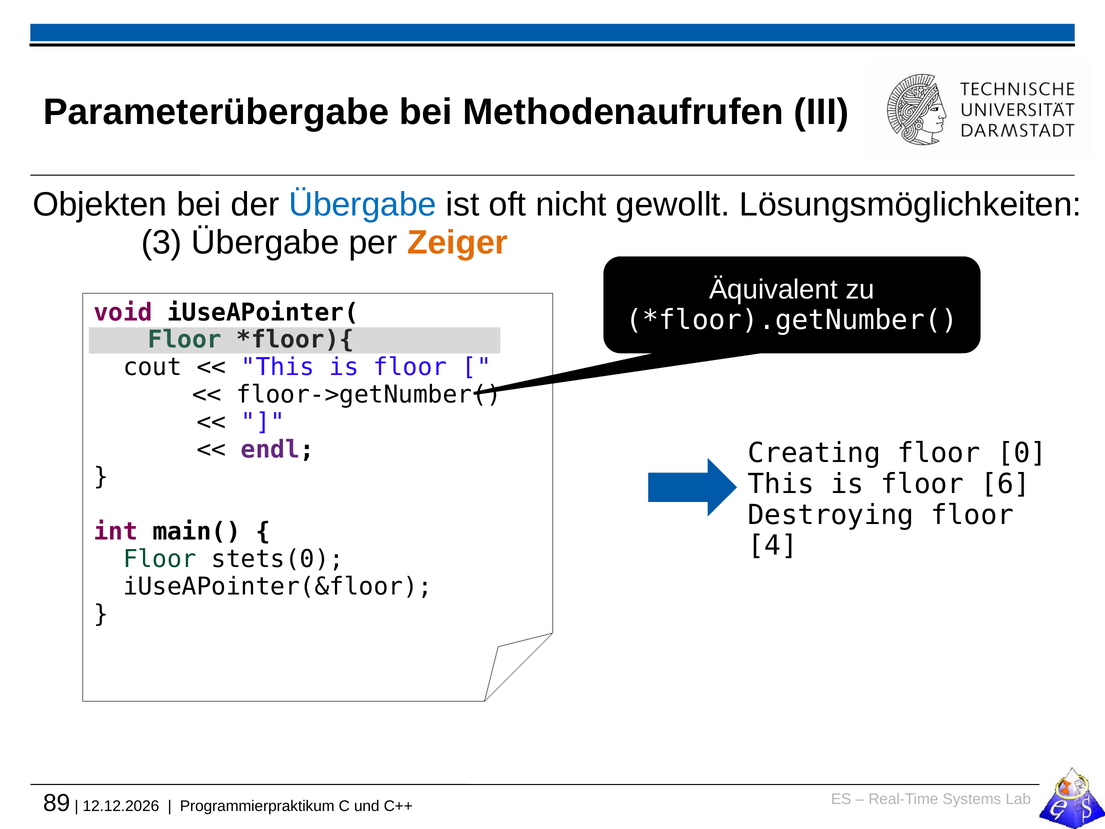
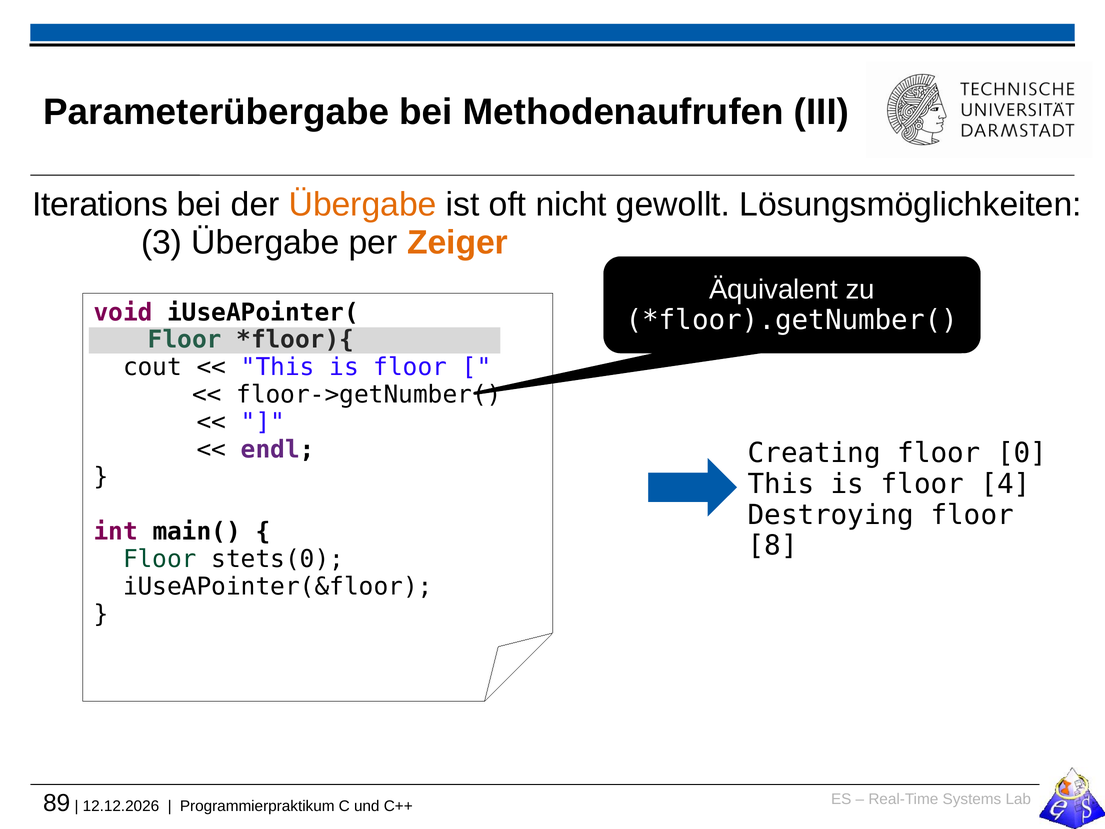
Objekten: Objekten -> Iterations
Übergabe at (363, 205) colour: blue -> orange
6: 6 -> 4
4: 4 -> 8
